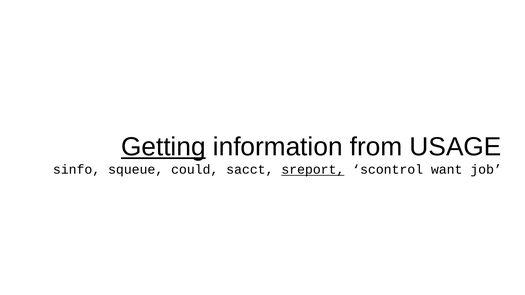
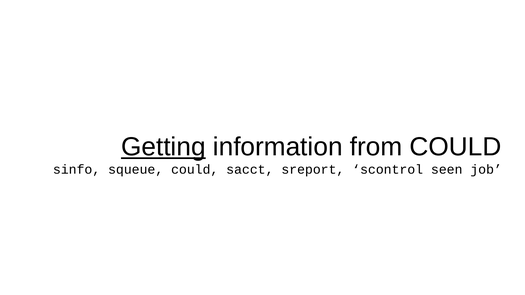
from USAGE: USAGE -> COULD
sreport underline: present -> none
want: want -> seen
